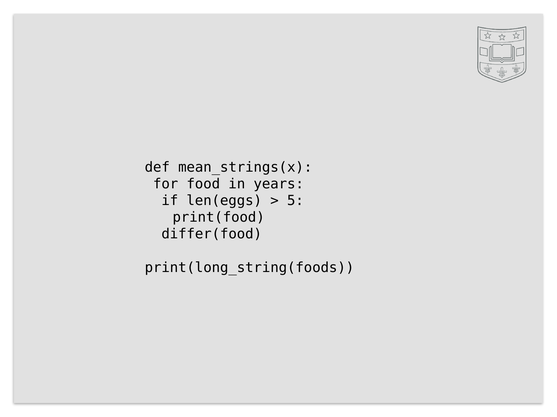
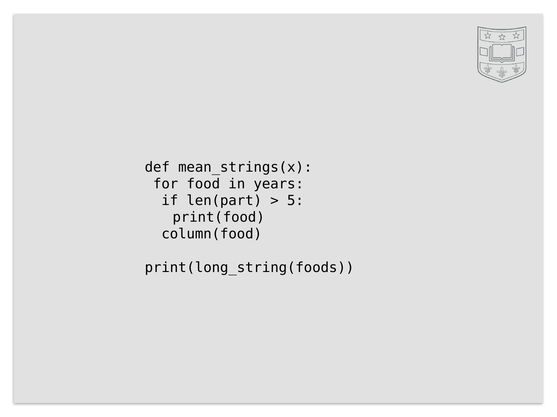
len(eggs: len(eggs -> len(part
differ(food: differ(food -> column(food
